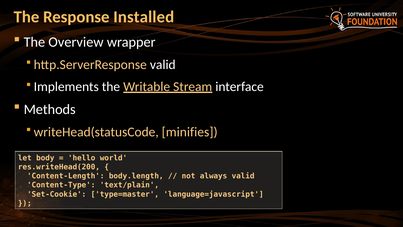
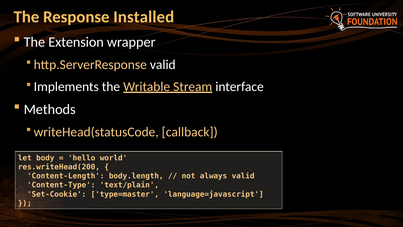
Overview: Overview -> Extension
minifies: minifies -> callback
